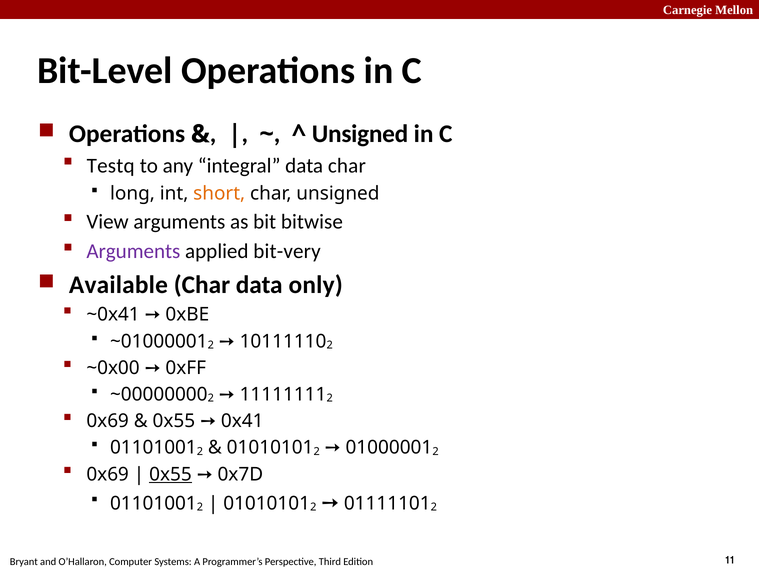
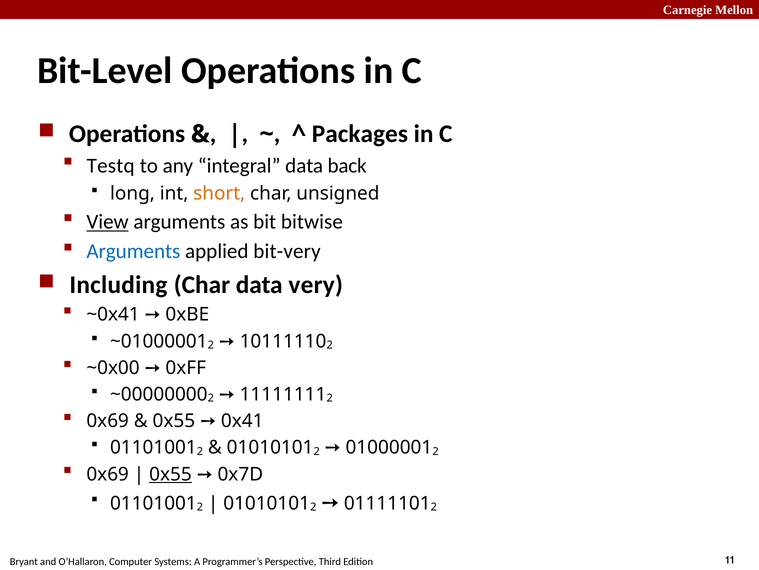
Unsigned at (360, 134): Unsigned -> Packages
data char: char -> back
View underline: none -> present
Arguments at (133, 251) colour: purple -> blue
Available: Available -> Including
only: only -> very
